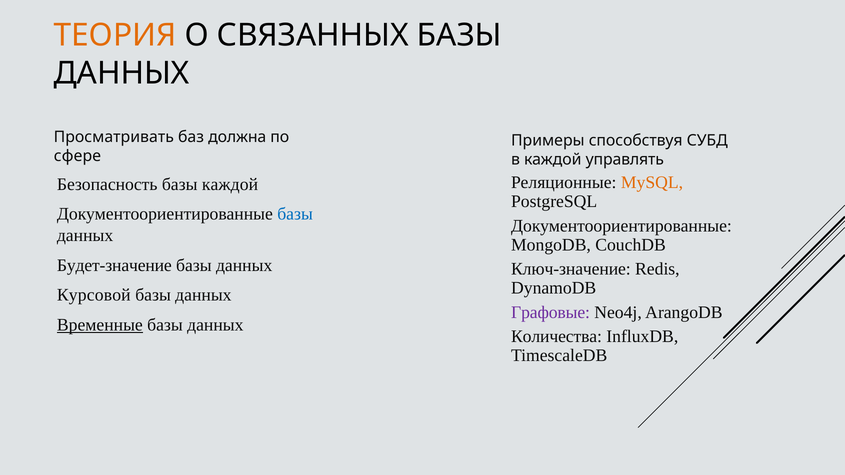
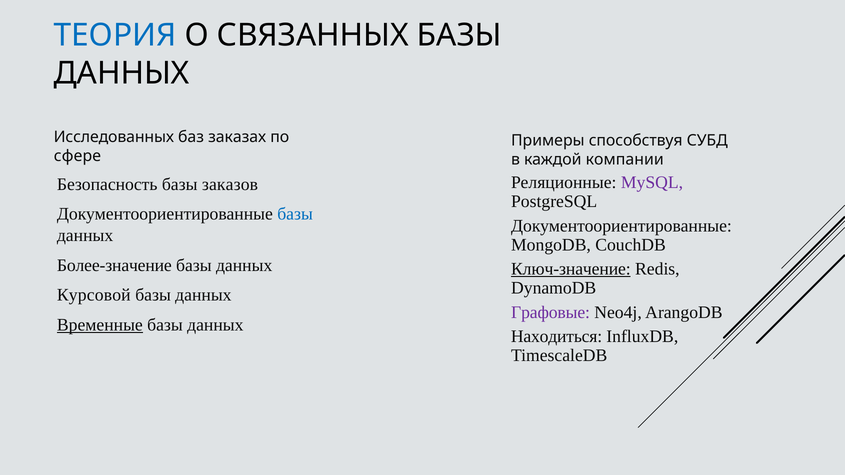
ТЕОРИЯ colour: orange -> blue
Просматривать: Просматривать -> Исследованных
должна: должна -> заказах
управлять: управлять -> компании
MySQL colour: orange -> purple
базы каждой: каждой -> заказов
Будет-значение: Будет-значение -> Более-значение
Ключ-значение underline: none -> present
Количества: Количества -> Находиться
